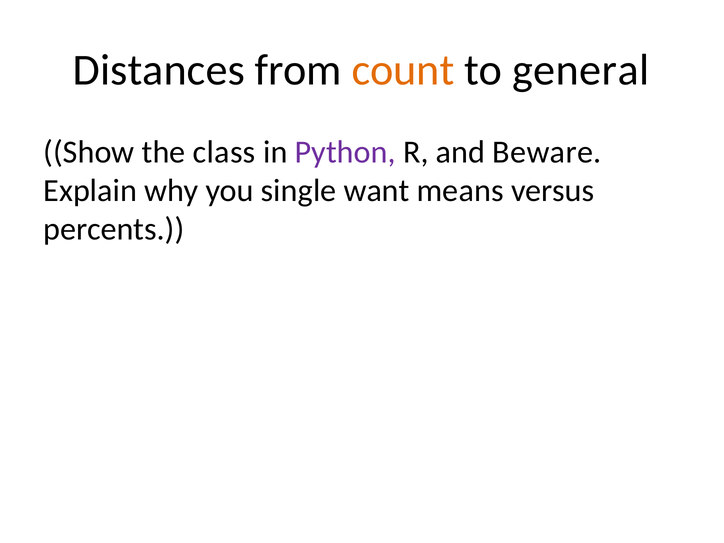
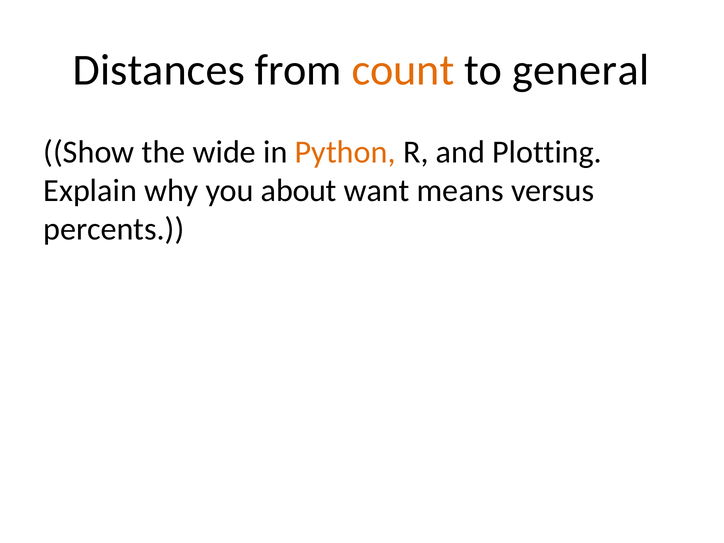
class: class -> wide
Python colour: purple -> orange
Beware: Beware -> Plotting
single: single -> about
